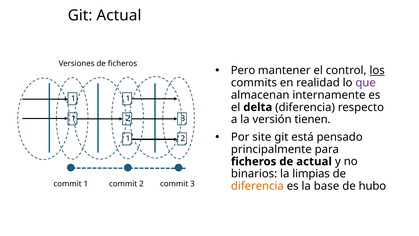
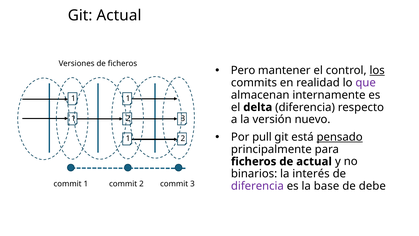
tienen: tienen -> nuevo
site: site -> pull
pensado underline: none -> present
limpias: limpias -> interés
diferencia at (257, 186) colour: orange -> purple
hubo: hubo -> debe
